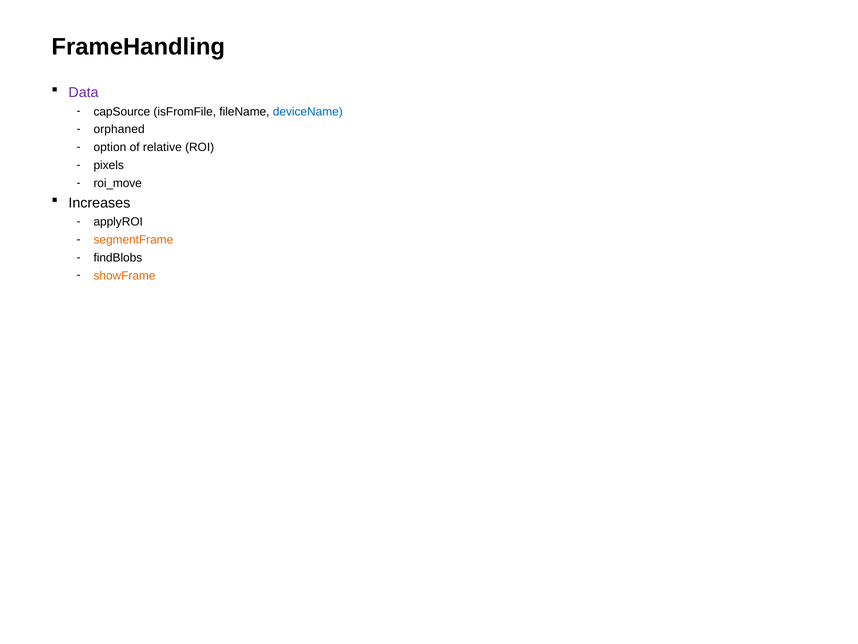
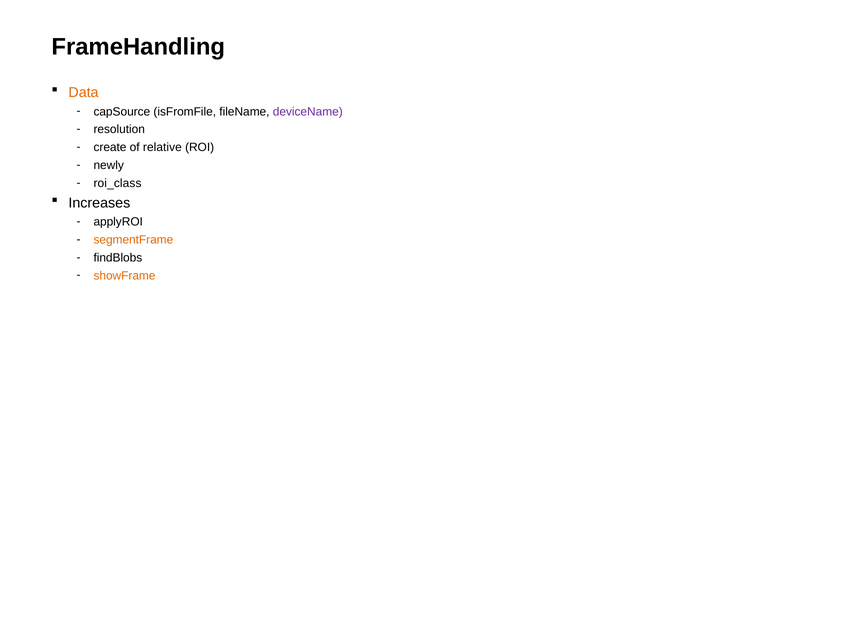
Data colour: purple -> orange
deviceName colour: blue -> purple
orphaned: orphaned -> resolution
option: option -> create
pixels: pixels -> newly
roi_move: roi_move -> roi_class
